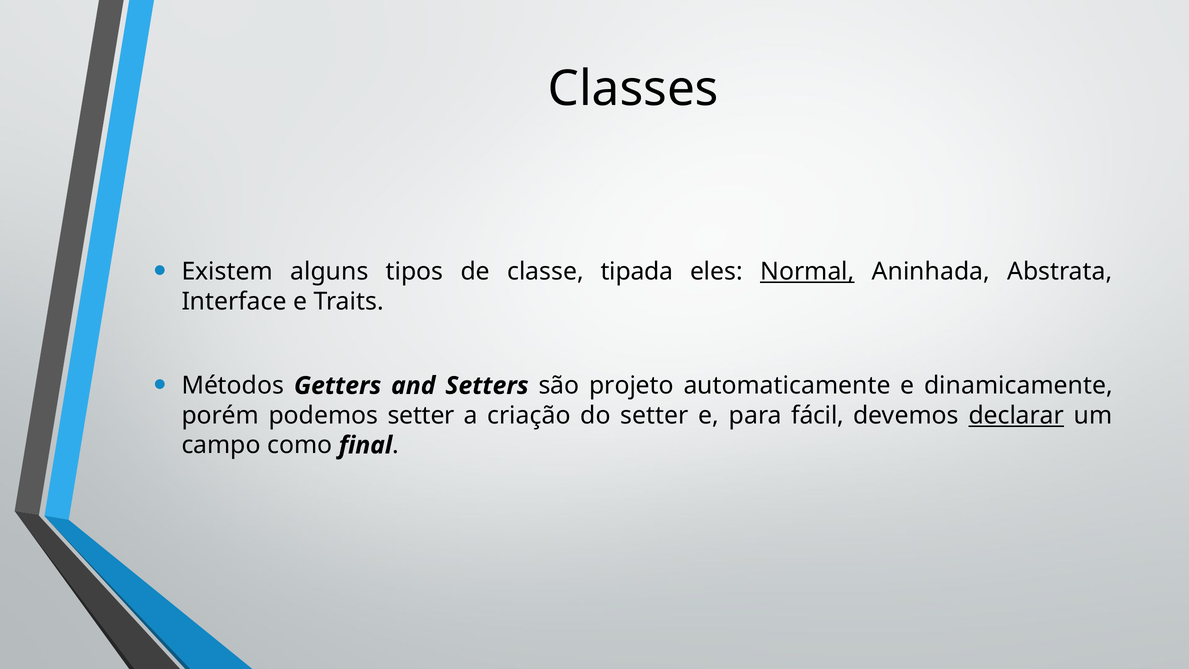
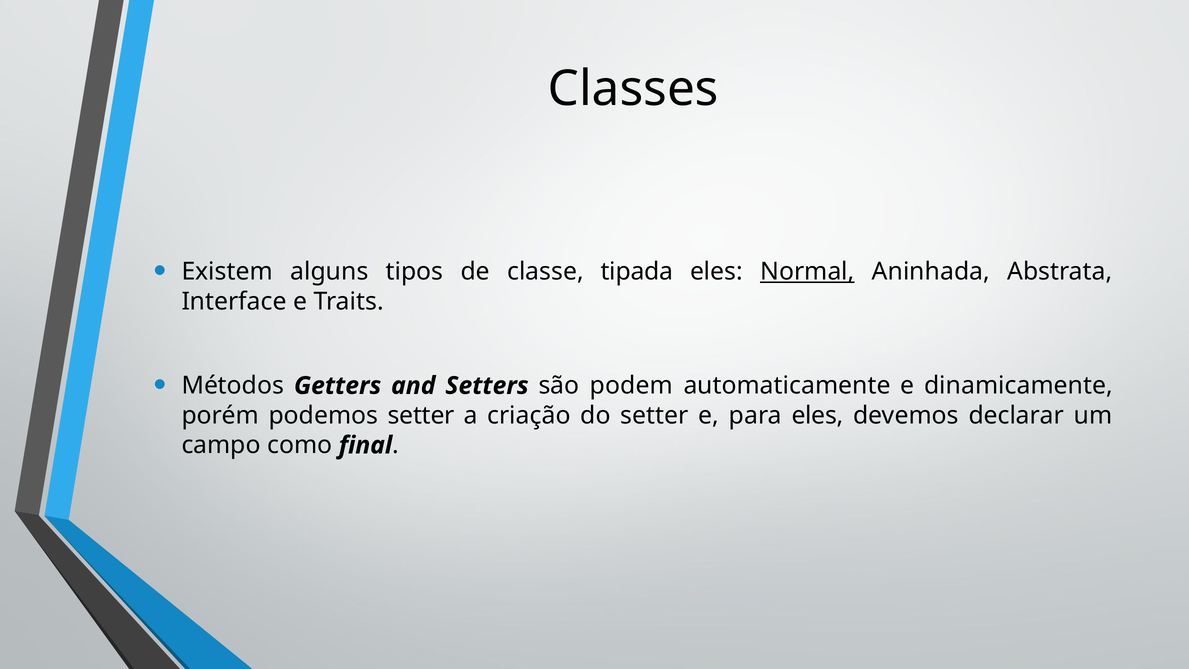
projeto: projeto -> podem
para fácil: fácil -> eles
declarar underline: present -> none
